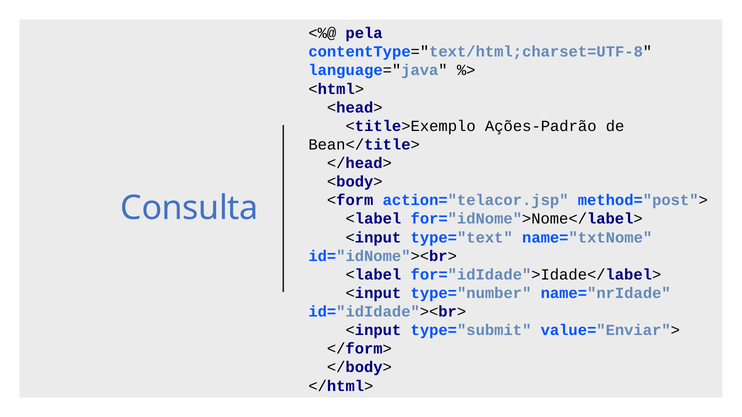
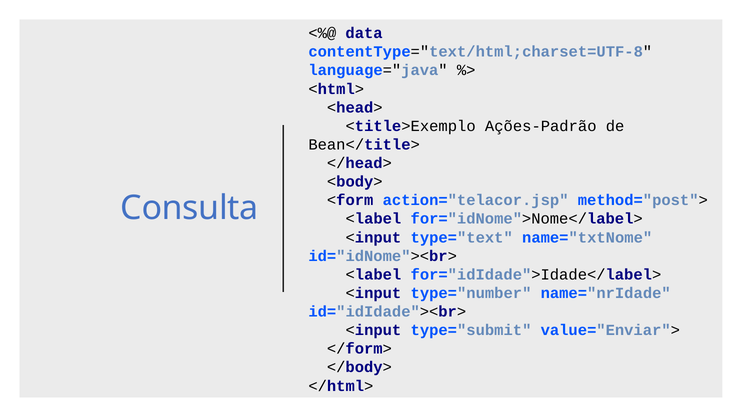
pela: pela -> data
